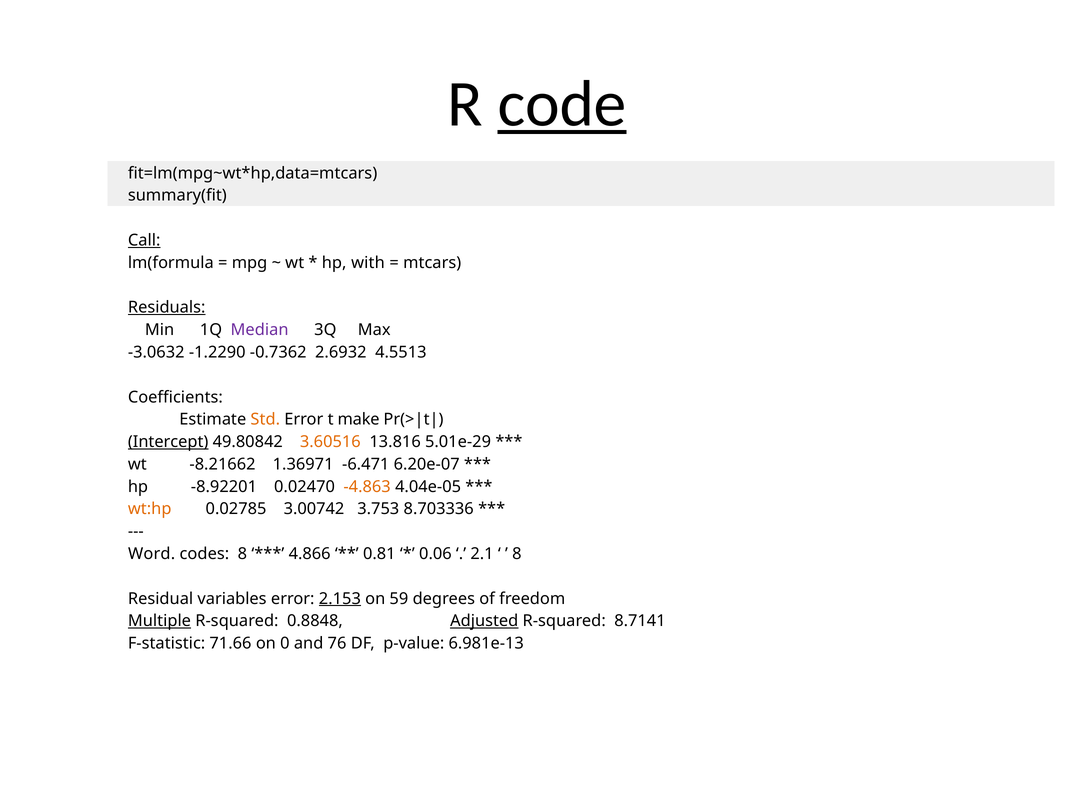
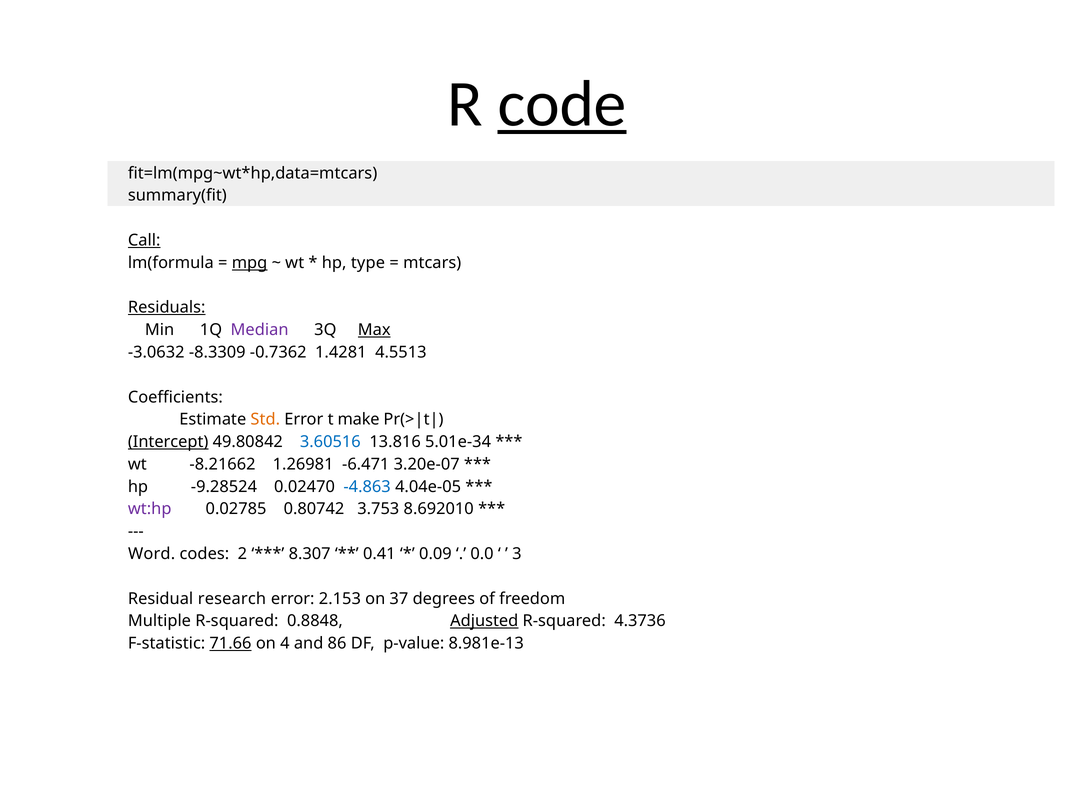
mpg underline: none -> present
with: with -> type
Max underline: none -> present
-1.2290: -1.2290 -> -8.3309
2.6932: 2.6932 -> 1.4281
3.60516 colour: orange -> blue
5.01e-29: 5.01e-29 -> 5.01e-34
1.36971: 1.36971 -> 1.26981
6.20e-07: 6.20e-07 -> 3.20e-07
-8.92201: -8.92201 -> -9.28524
-4.863 colour: orange -> blue
wt:hp colour: orange -> purple
3.00742: 3.00742 -> 0.80742
8.703336: 8.703336 -> 8.692010
codes 8: 8 -> 2
4.866: 4.866 -> 8.307
0.81: 0.81 -> 0.41
0.06: 0.06 -> 0.09
2.1: 2.1 -> 0.0
8 at (517, 554): 8 -> 3
variables: variables -> research
2.153 underline: present -> none
59: 59 -> 37
Multiple underline: present -> none
8.7141: 8.7141 -> 4.3736
71.66 underline: none -> present
0: 0 -> 4
76: 76 -> 86
6.981e-13: 6.981e-13 -> 8.981e-13
